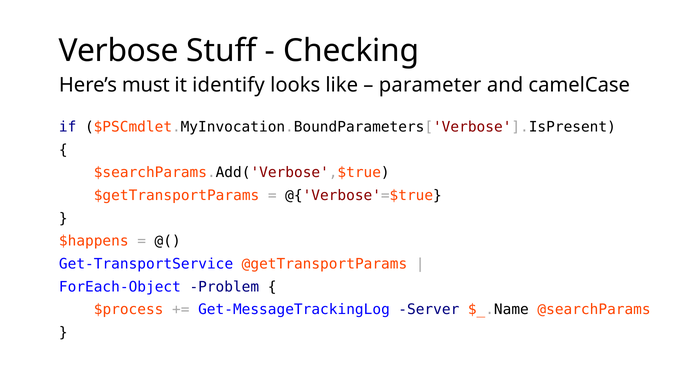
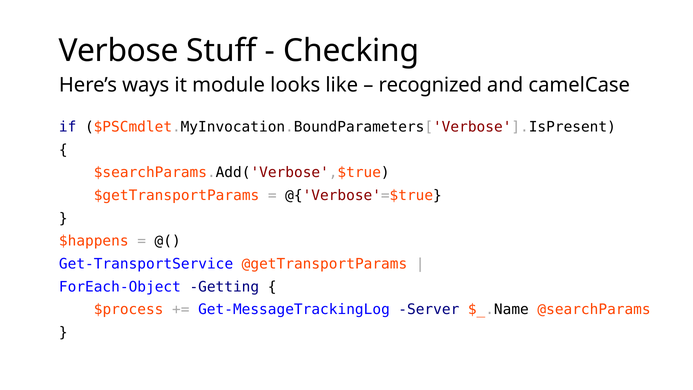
must: must -> ways
identify: identify -> module
parameter: parameter -> recognized
Problem: Problem -> Getting
